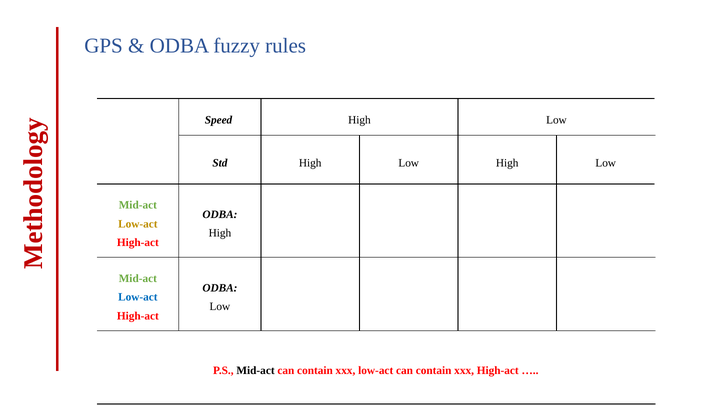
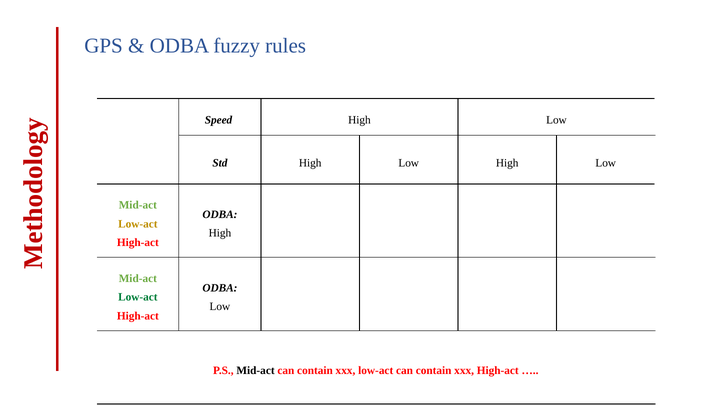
Low-act at (138, 297) colour: blue -> green
